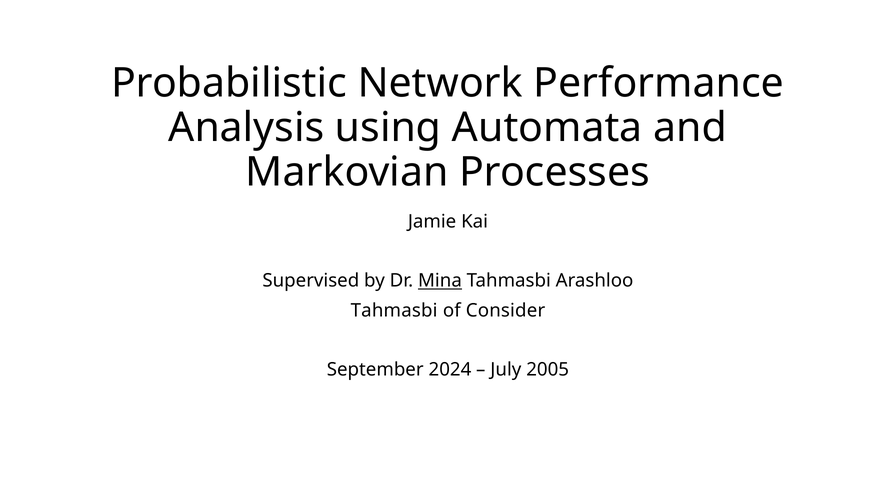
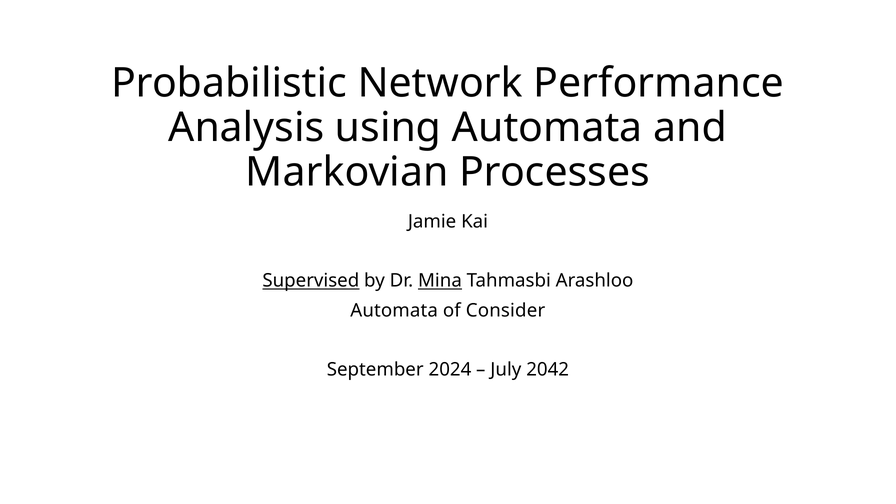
Supervised underline: none -> present
Tahmasbi at (394, 310): Tahmasbi -> Automata
2005: 2005 -> 2042
